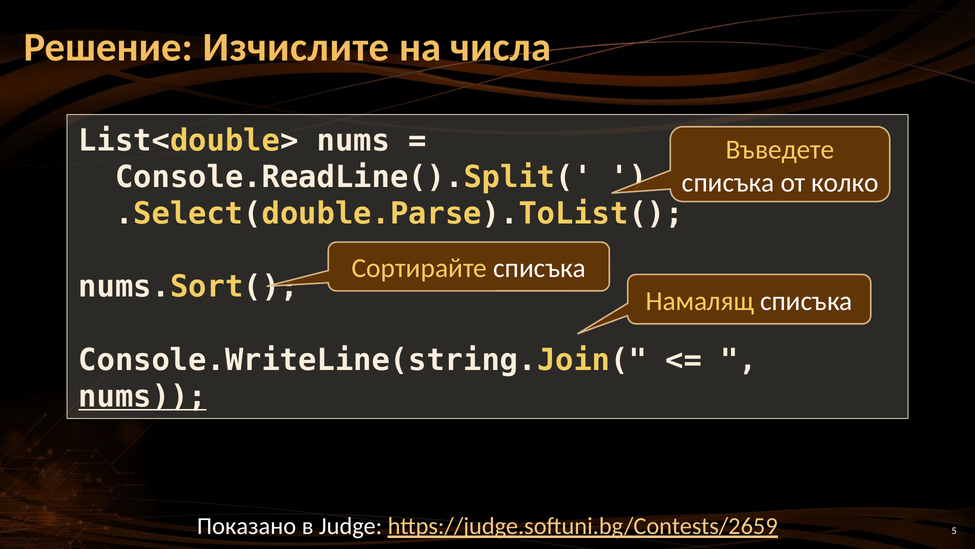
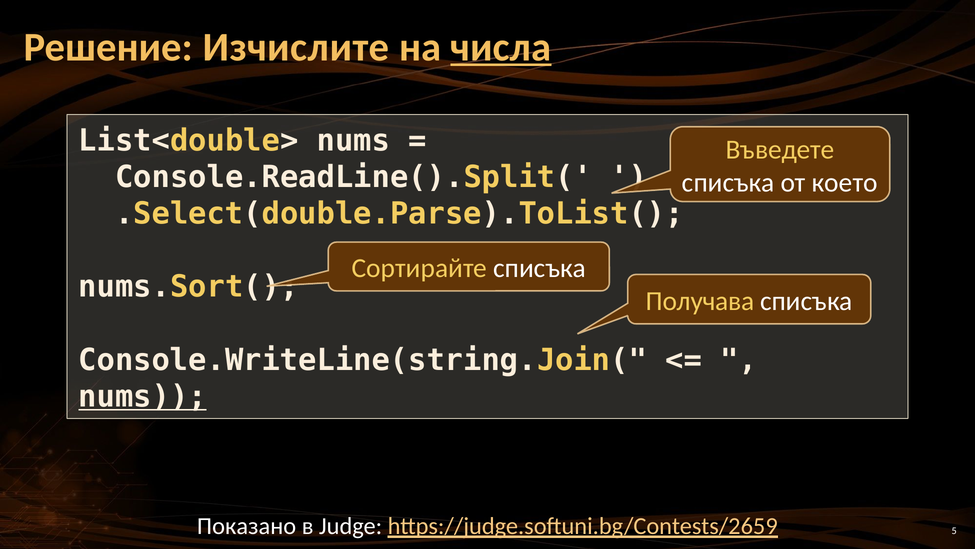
числа underline: none -> present
колко: колко -> което
Намалящ: Намалящ -> Получава
